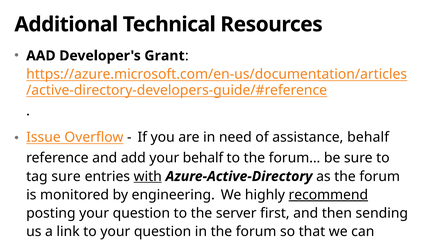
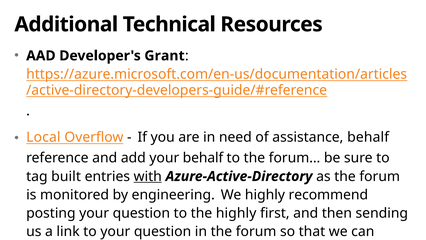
Issue: Issue -> Local
tag sure: sure -> built
recommend underline: present -> none
the server: server -> highly
